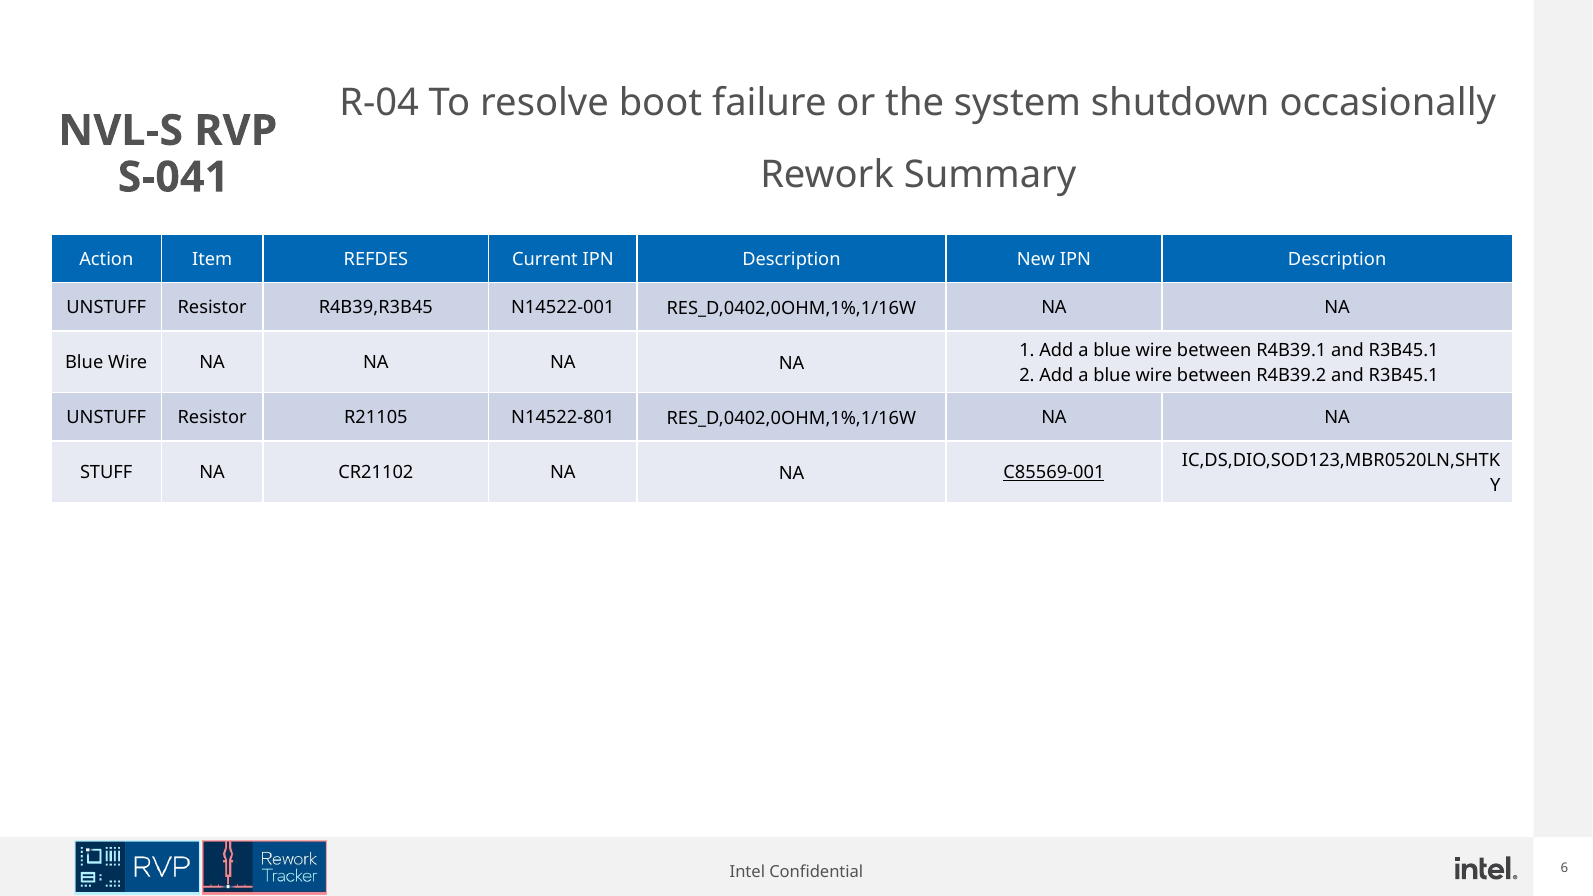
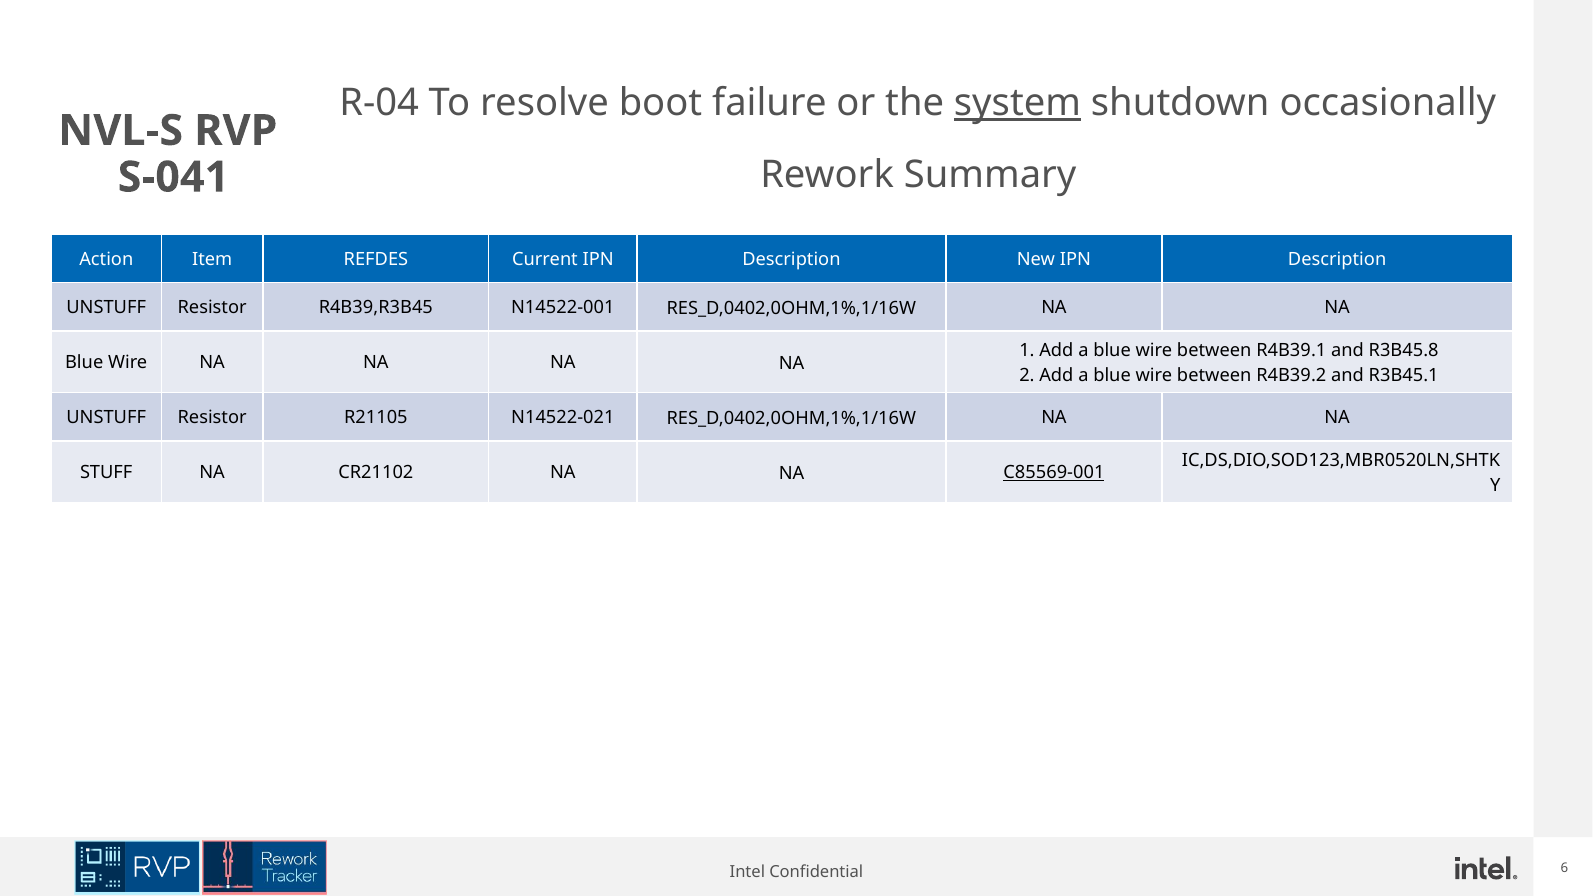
system underline: none -> present
R4B39.1 and R3B45.1: R3B45.1 -> R3B45.8
N14522-801: N14522-801 -> N14522-021
